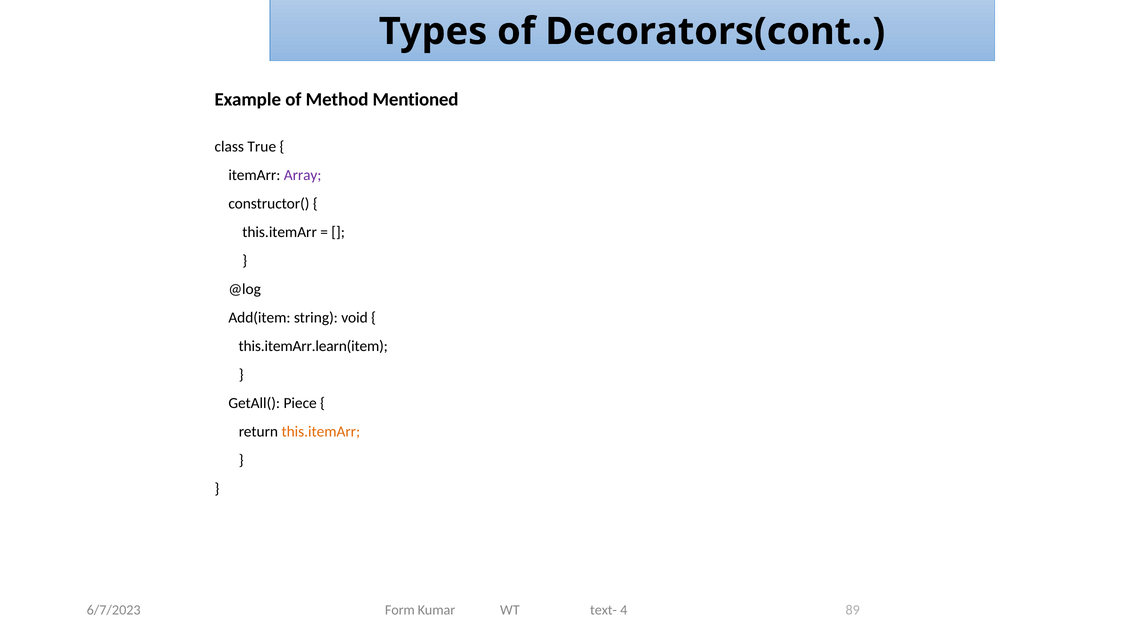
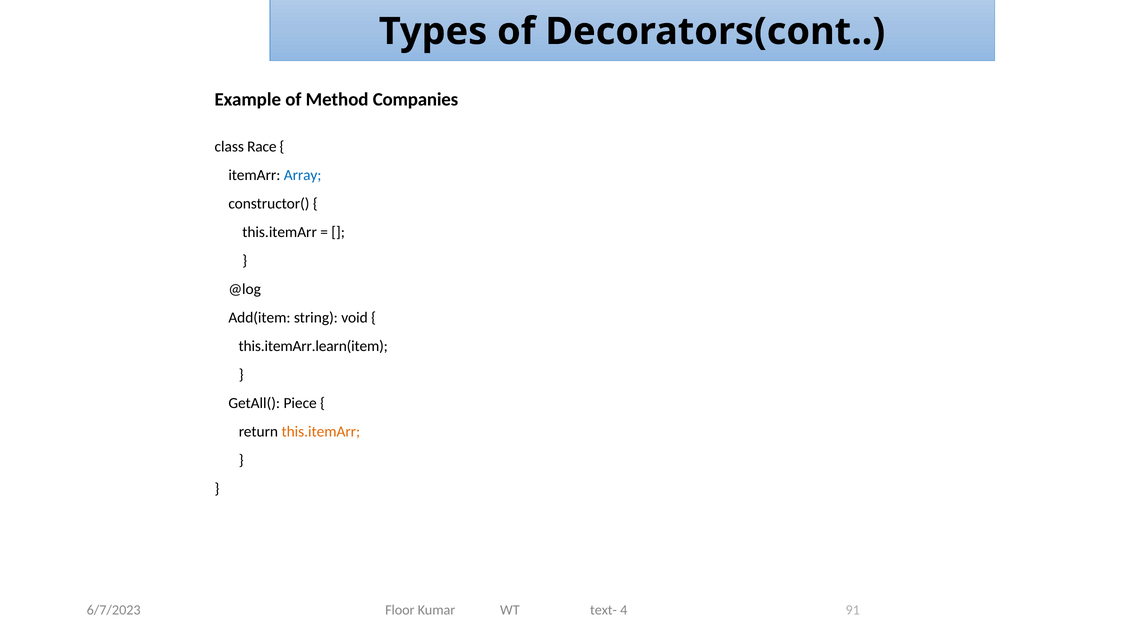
Mentioned: Mentioned -> Companies
True: True -> Race
Array colour: purple -> blue
Form: Form -> Floor
89: 89 -> 91
